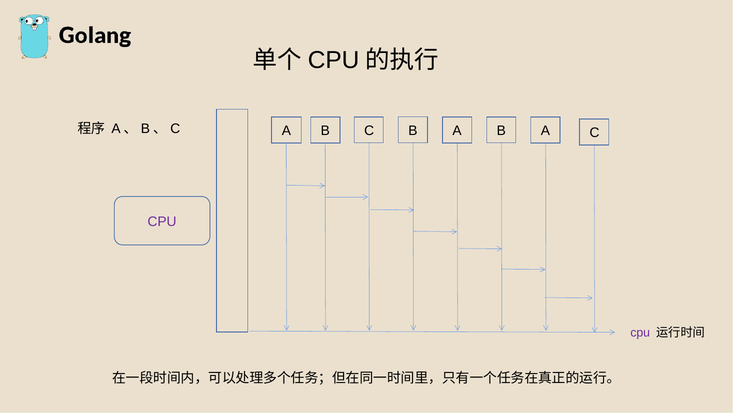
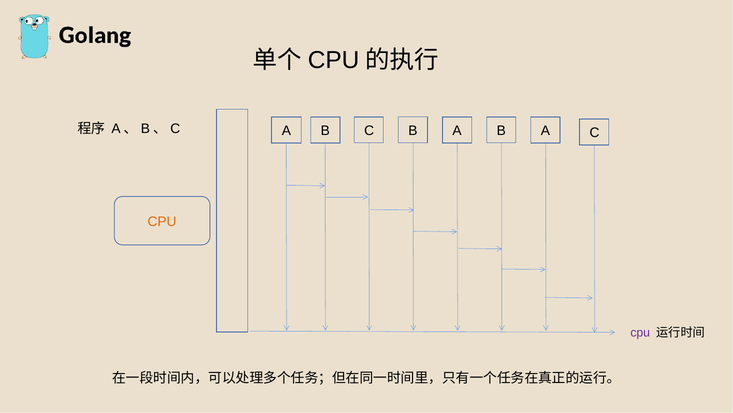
CPU at (162, 221) colour: purple -> orange
